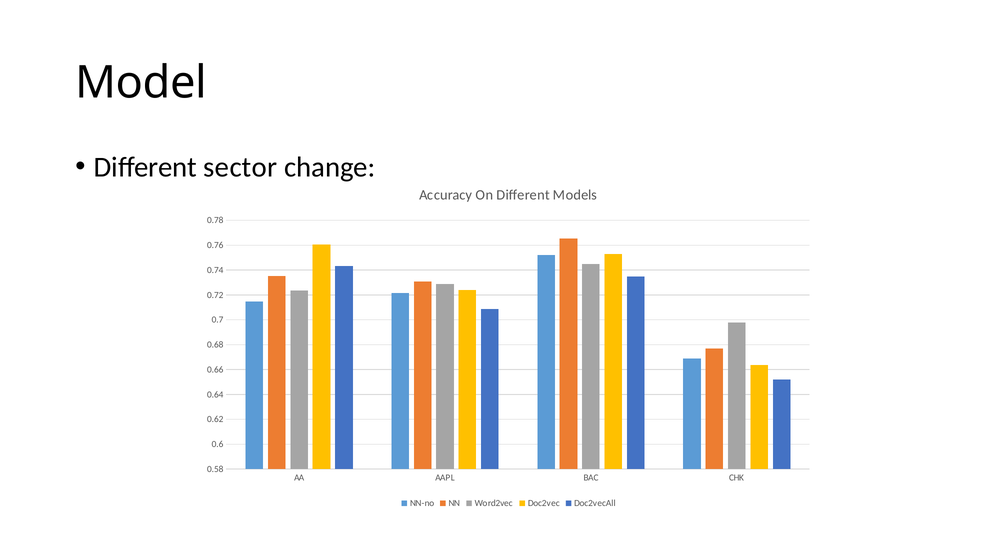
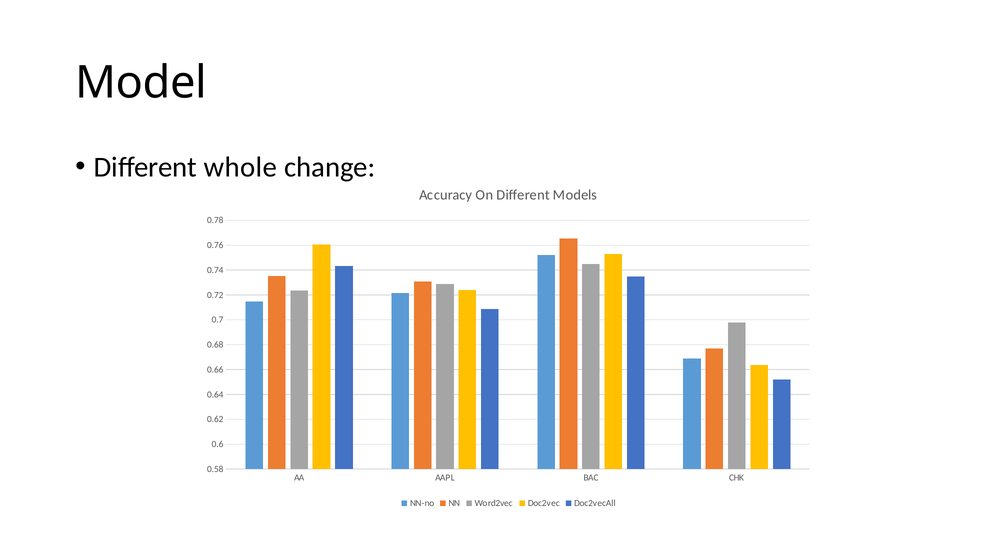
sector: sector -> whole
